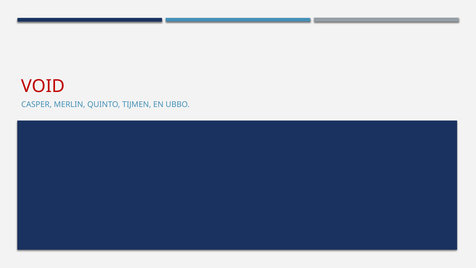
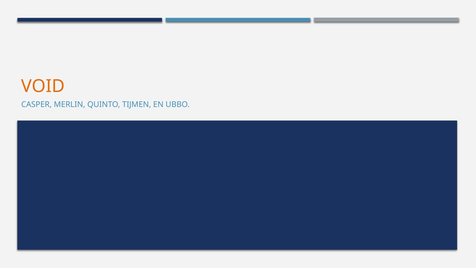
VOID colour: red -> orange
